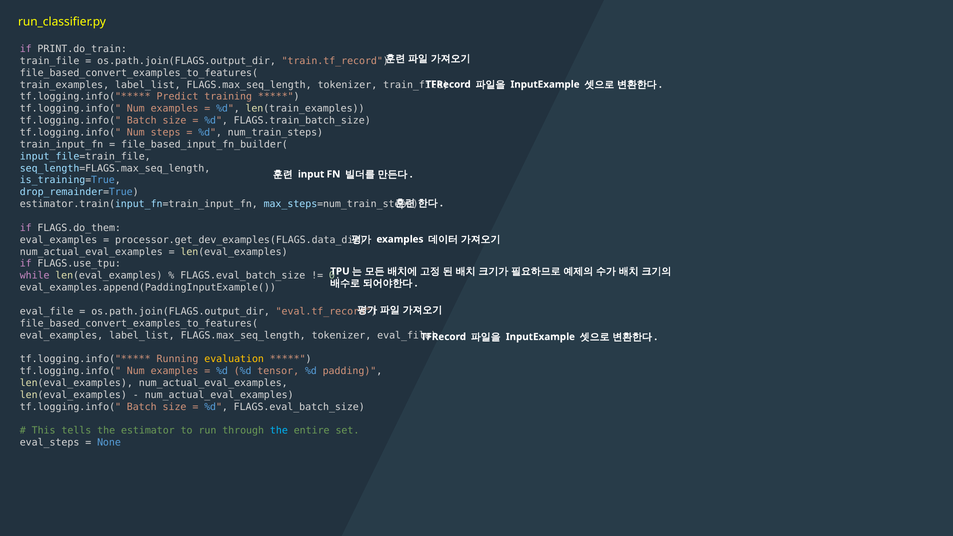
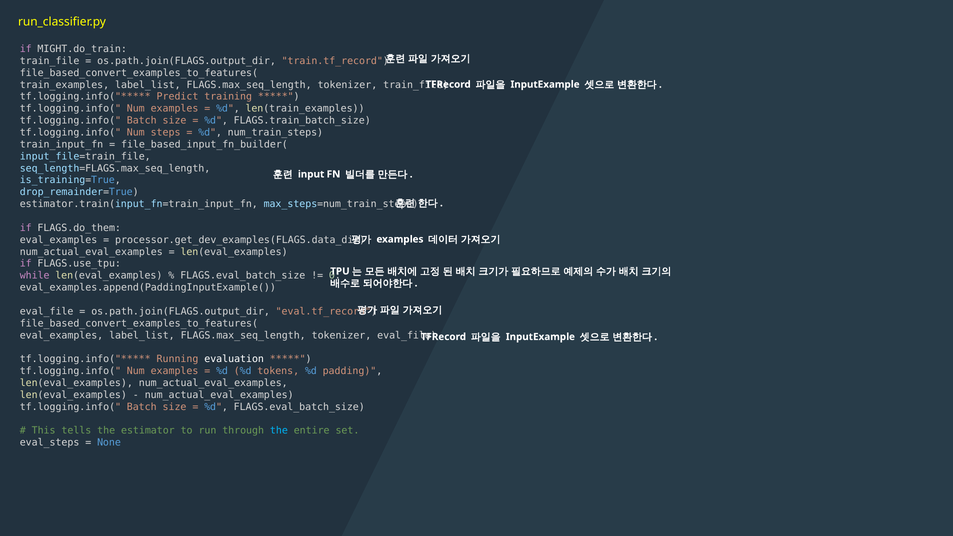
PRINT.do_train: PRINT.do_train -> MIGHT.do_train
evaluation colour: yellow -> white
tensor: tensor -> tokens
